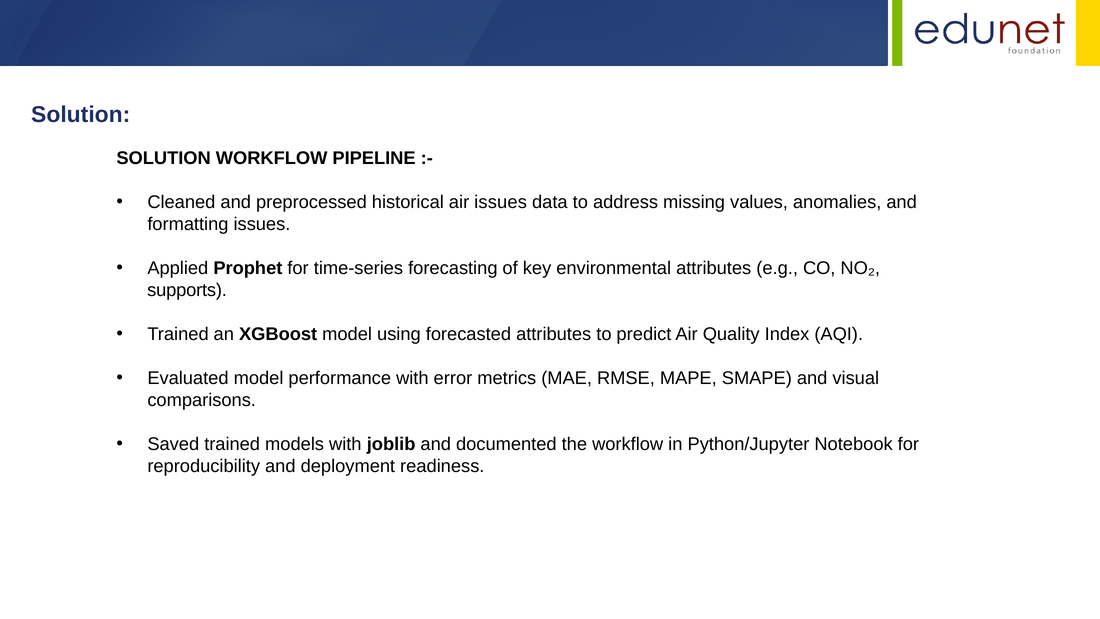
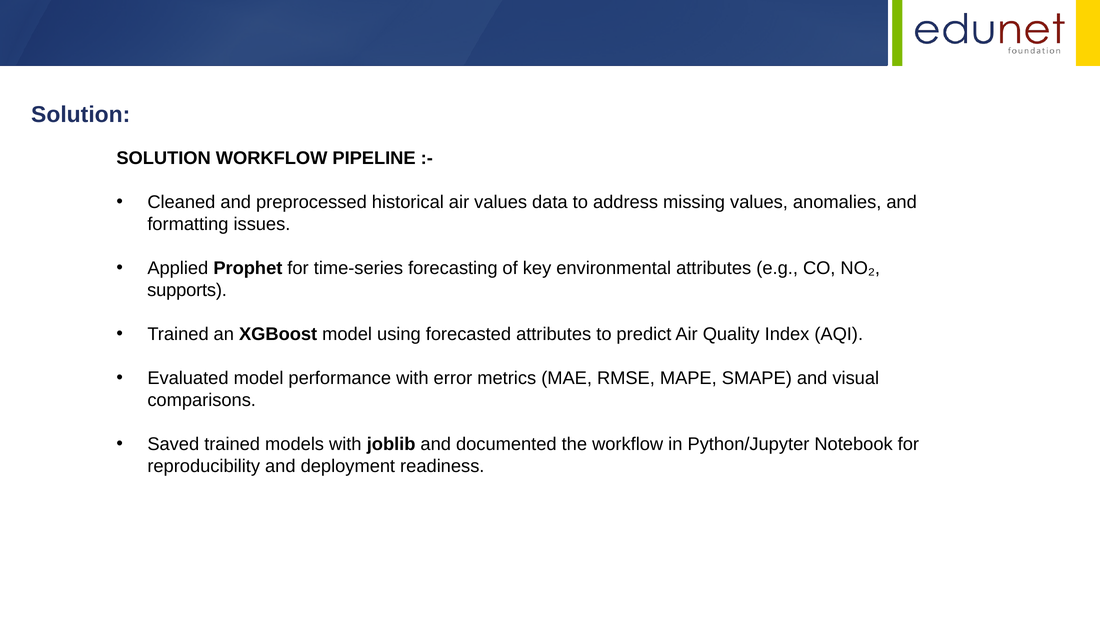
air issues: issues -> values
